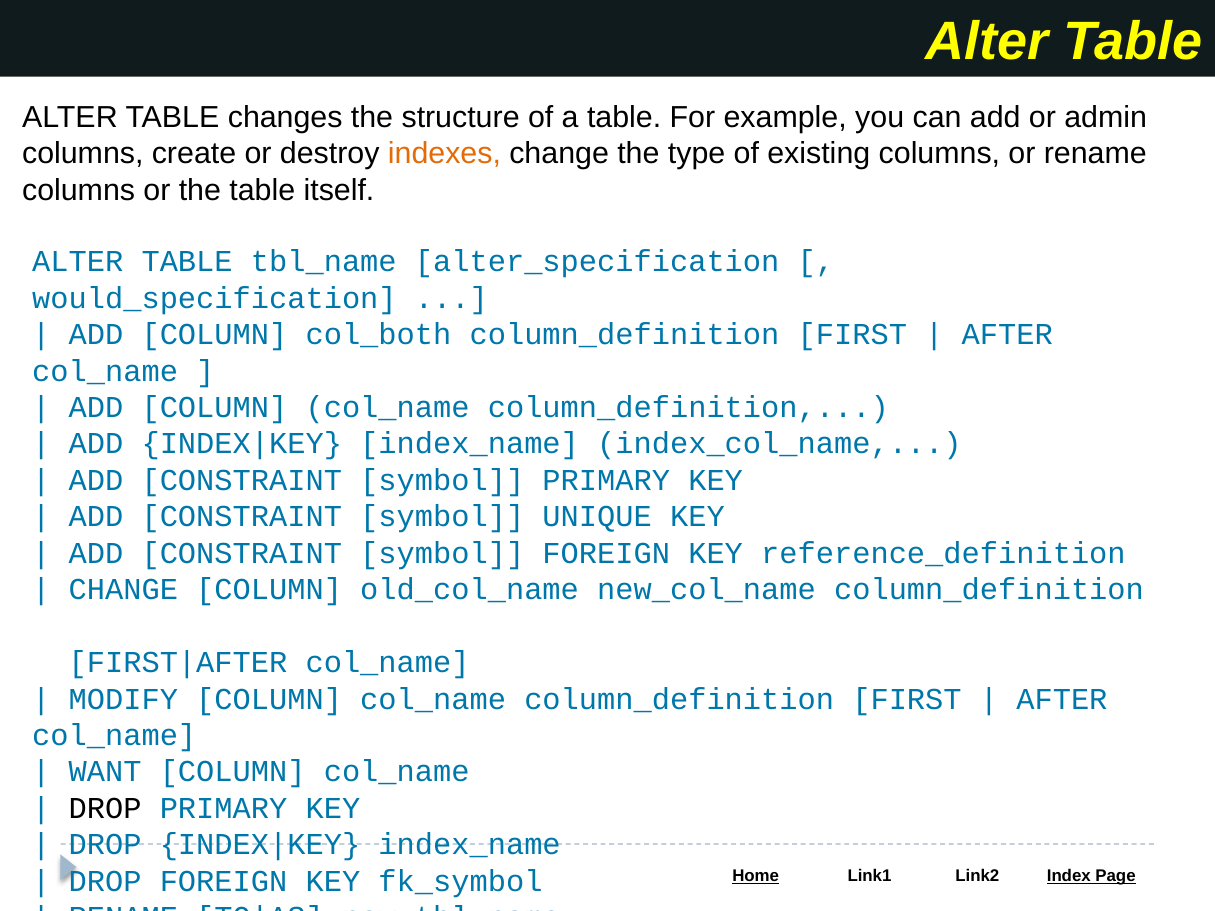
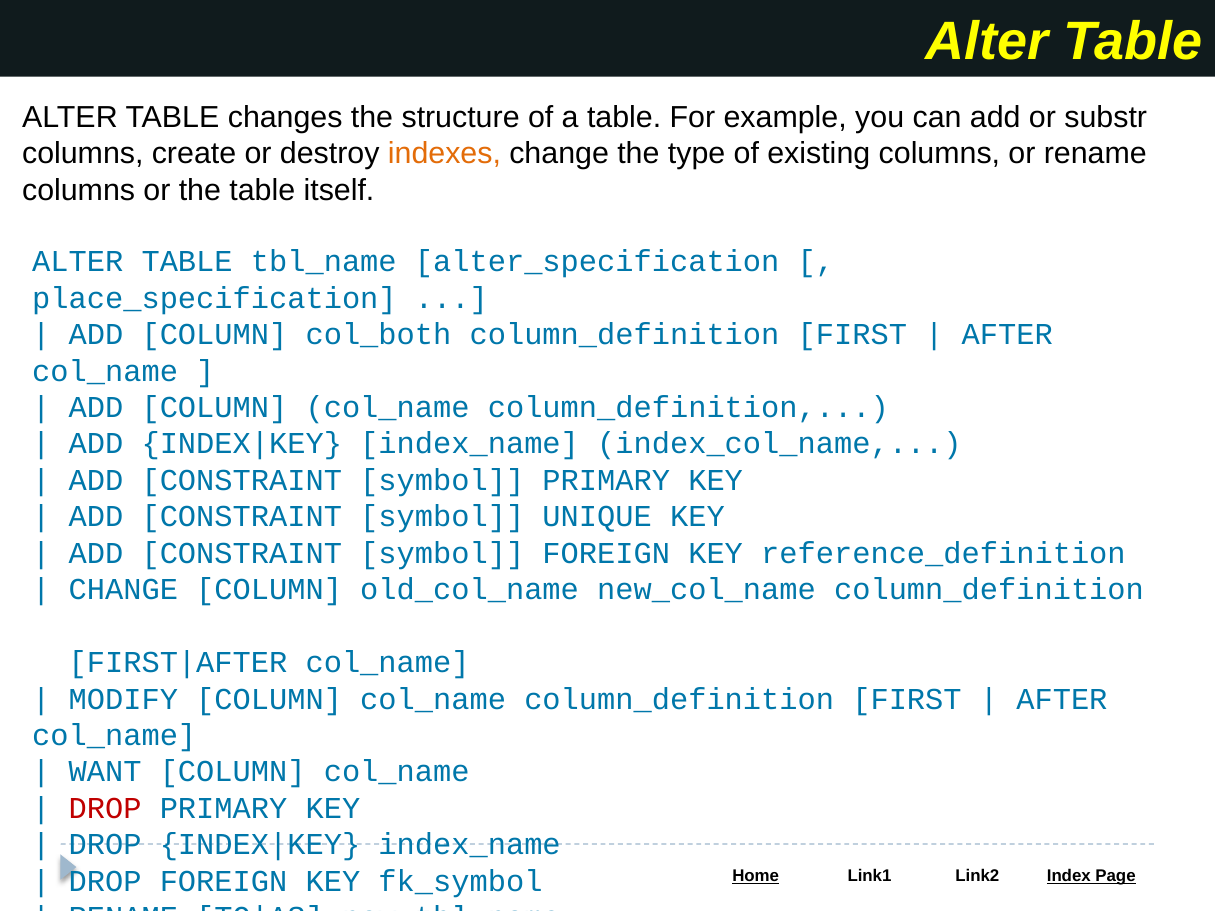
admin: admin -> substr
would_specification: would_specification -> place_specification
DROP at (105, 809) colour: black -> red
